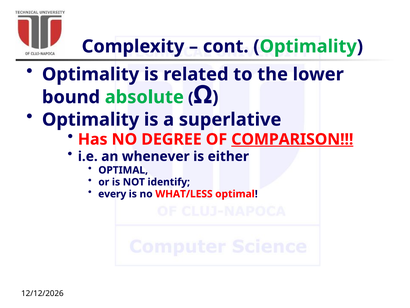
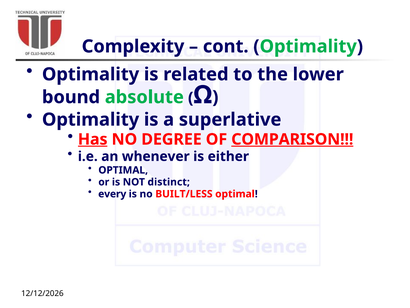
Has underline: none -> present
identify: identify -> distinct
WHAT/LESS: WHAT/LESS -> BUILT/LESS
